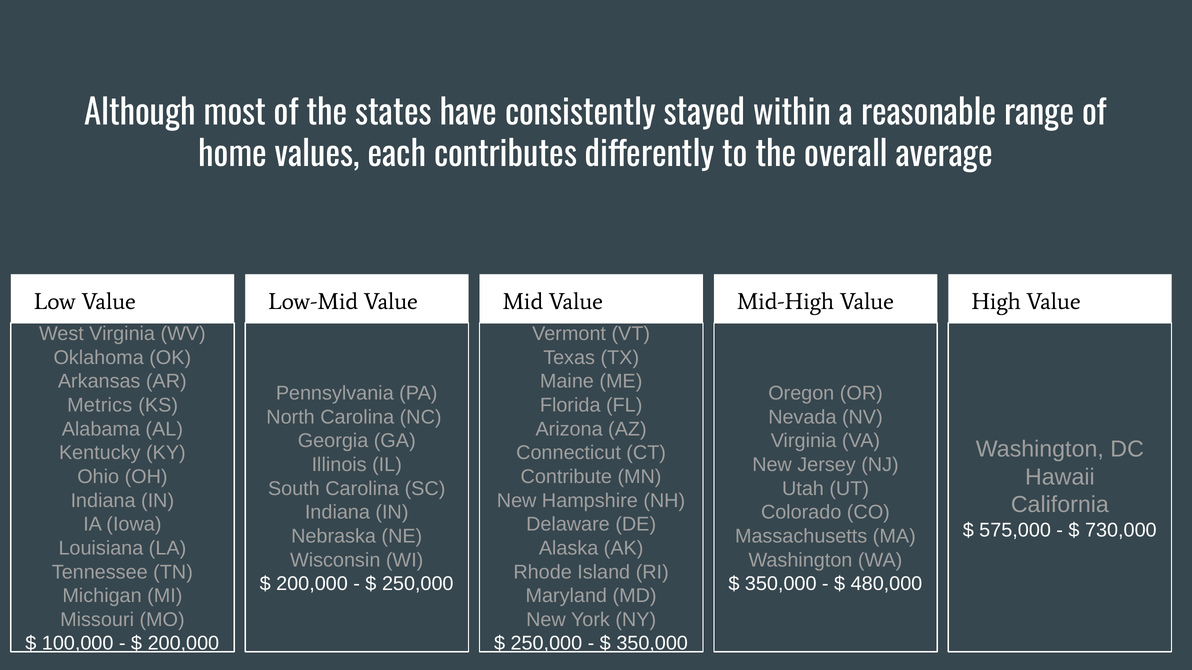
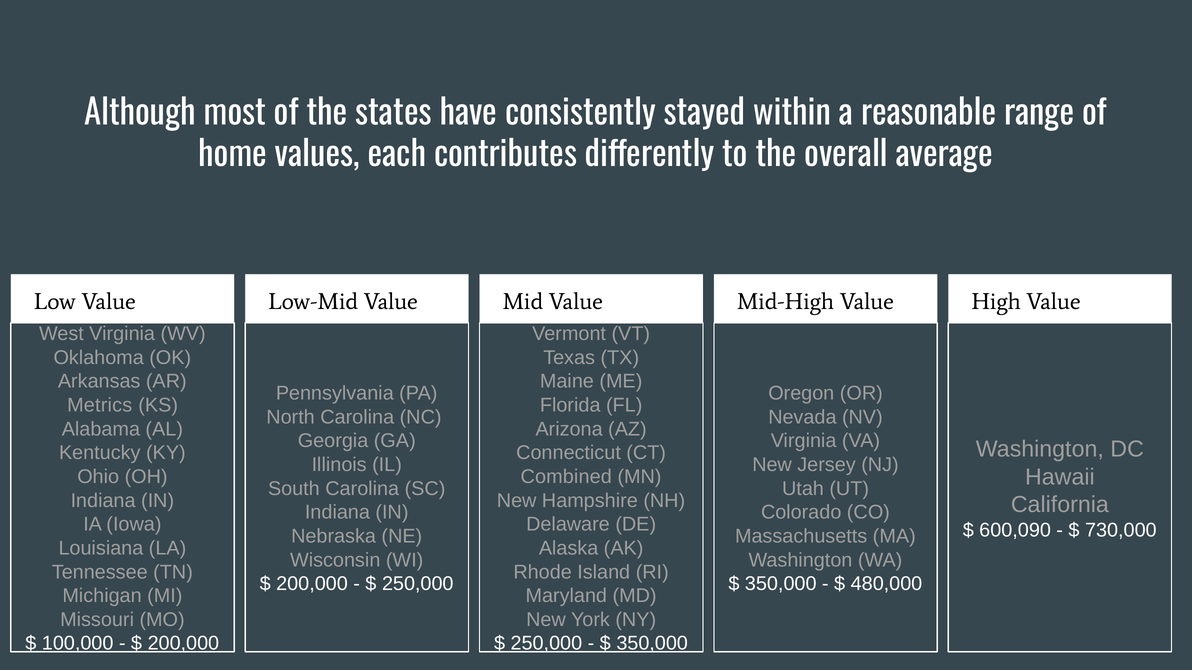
Contribute: Contribute -> Combined
575,000: 575,000 -> 600,090
